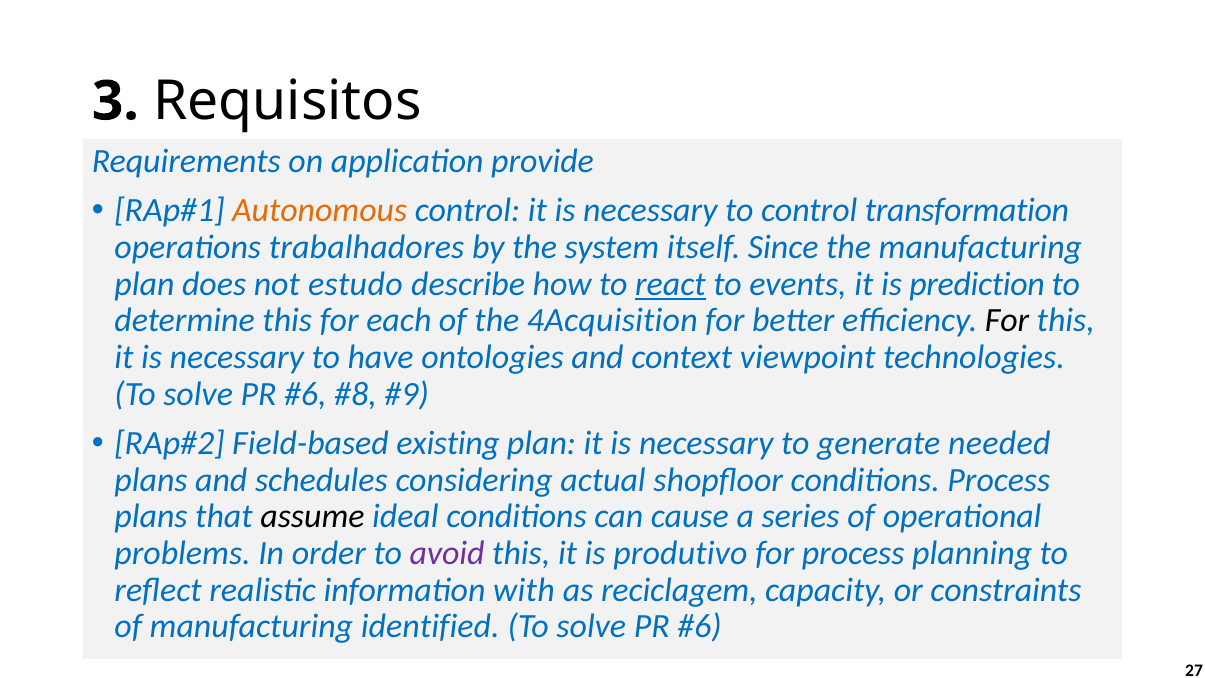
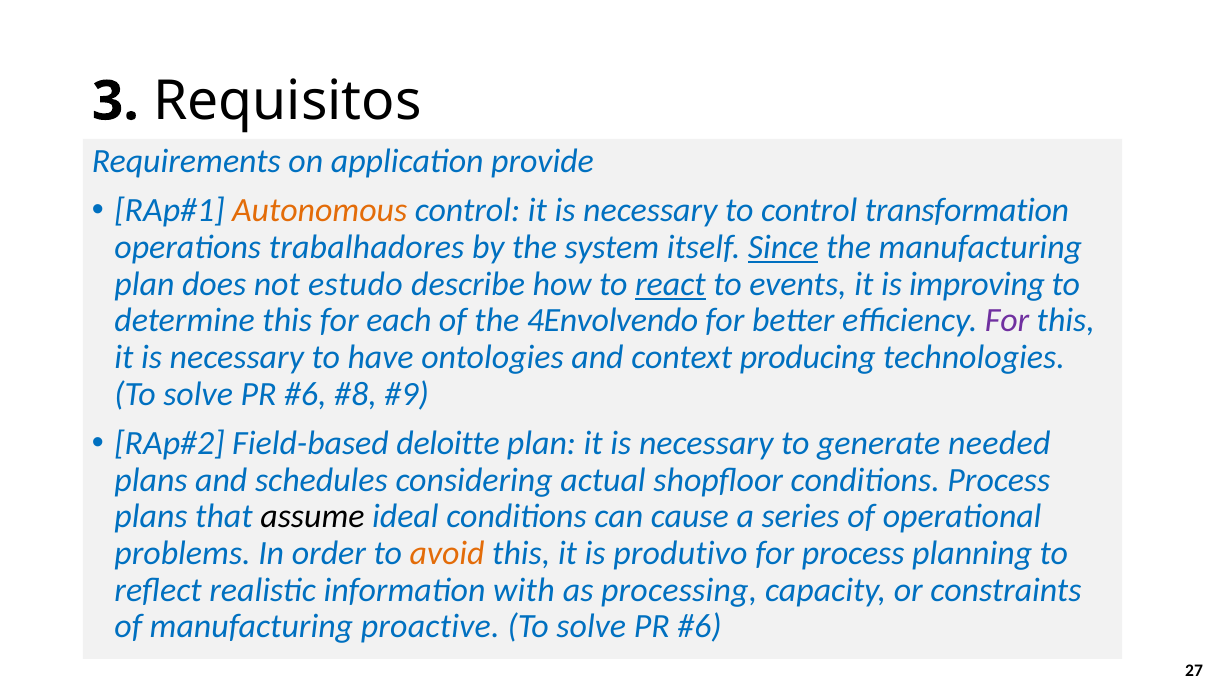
Since underline: none -> present
prediction: prediction -> improving
4Acquisition: 4Acquisition -> 4Envolvendo
For at (1007, 321) colour: black -> purple
viewpoint: viewpoint -> producing
existing: existing -> deloitte
avoid colour: purple -> orange
reciclagem: reciclagem -> processing
identified: identified -> proactive
